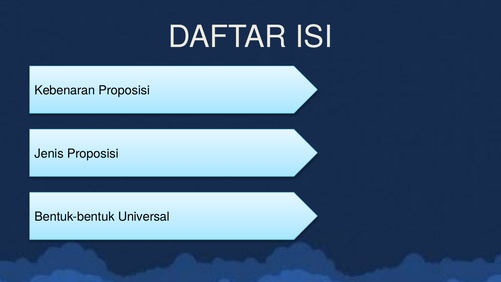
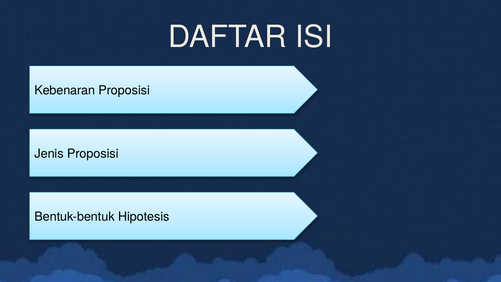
Universal: Universal -> Hipotesis
